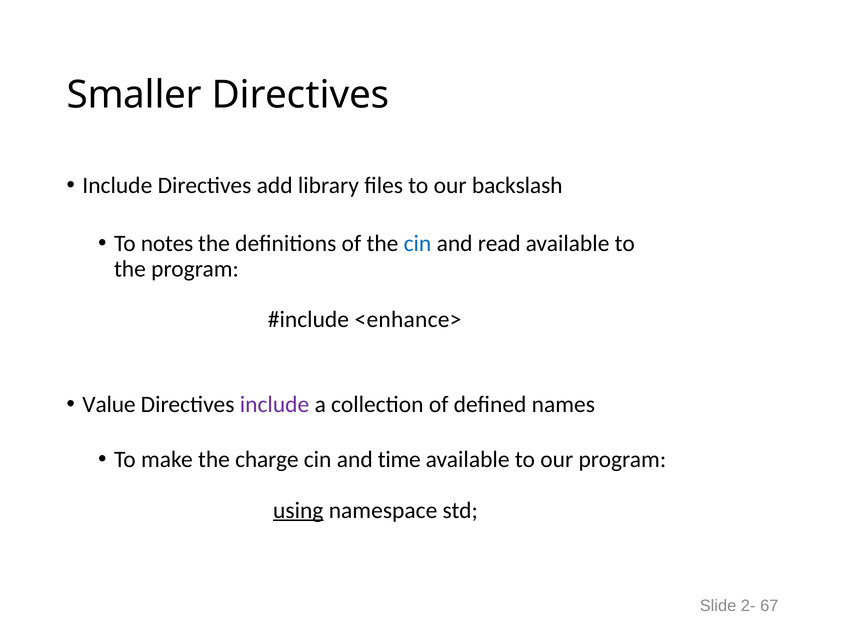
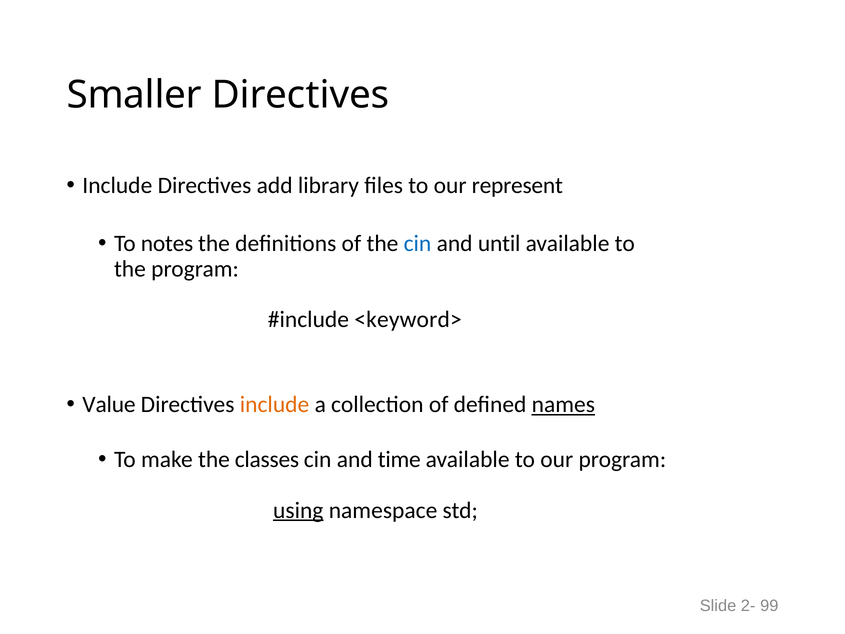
backslash: backslash -> represent
read: read -> until
<enhance>: <enhance> -> <keyword>
include at (275, 404) colour: purple -> orange
names underline: none -> present
charge: charge -> classes
67: 67 -> 99
